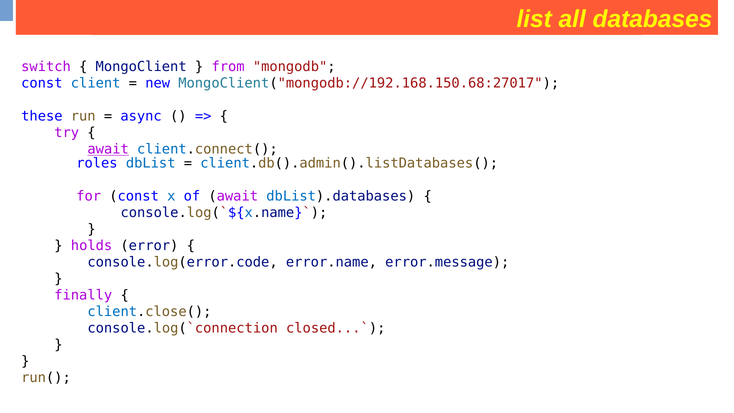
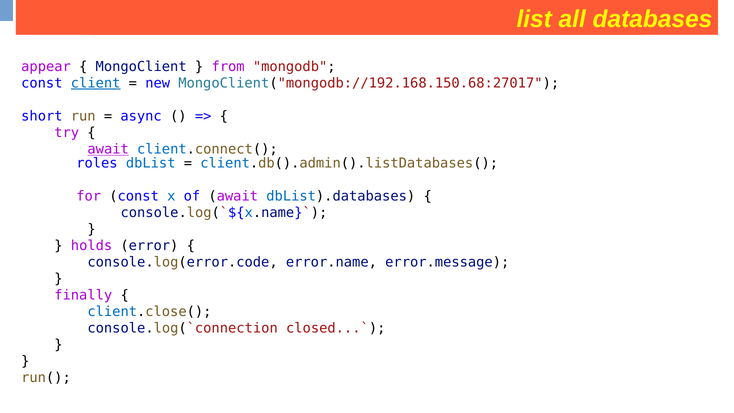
switch: switch -> appear
client underline: none -> present
these: these -> short
